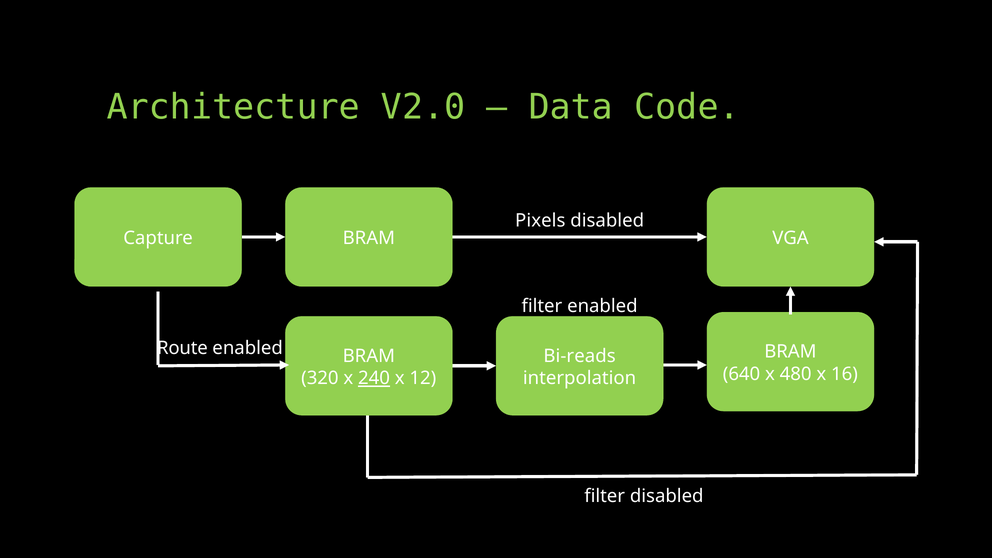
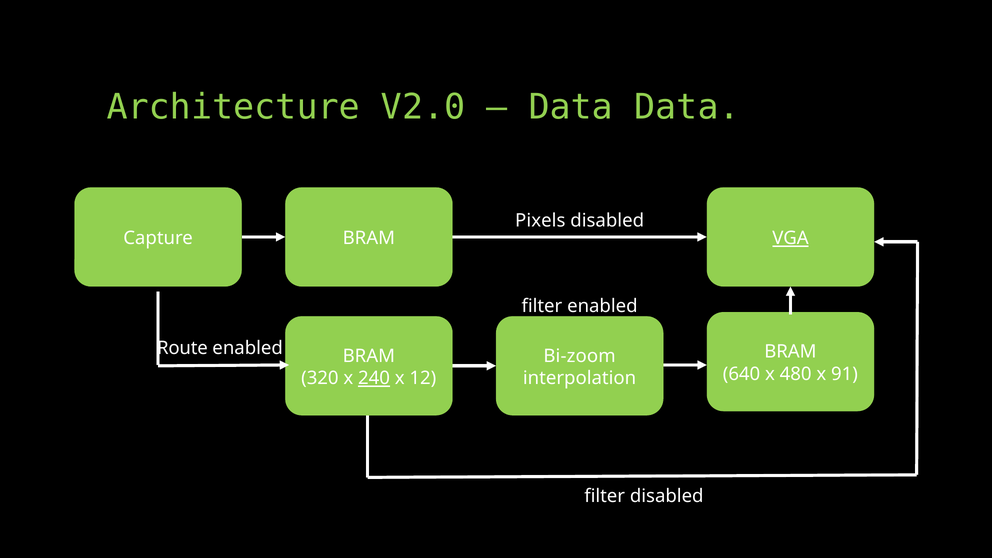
Data Code: Code -> Data
VGA underline: none -> present
Bi-reads: Bi-reads -> Bi-zoom
16: 16 -> 91
